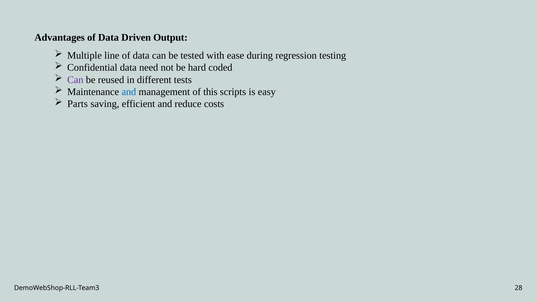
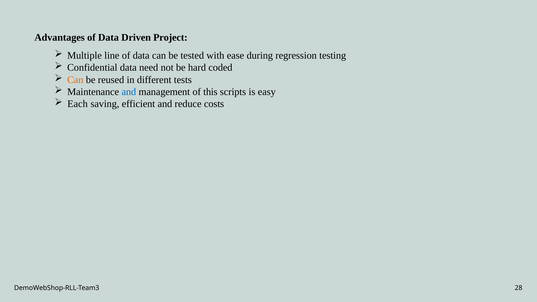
Output: Output -> Project
Can at (75, 80) colour: purple -> orange
Parts: Parts -> Each
